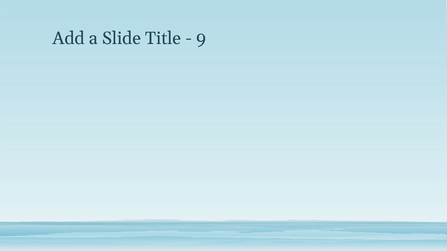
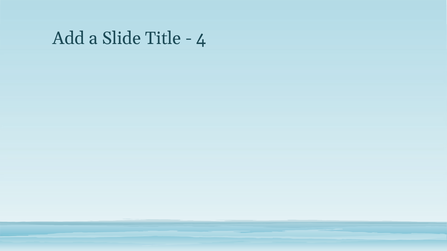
9: 9 -> 4
